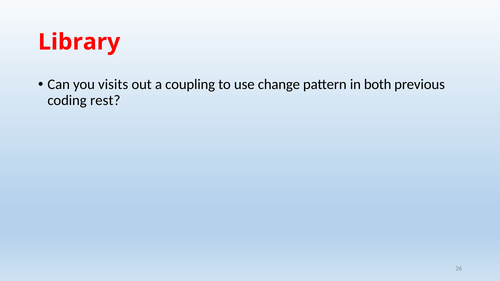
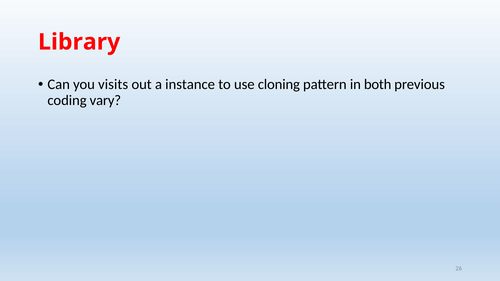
coupling: coupling -> instance
change: change -> cloning
rest: rest -> vary
